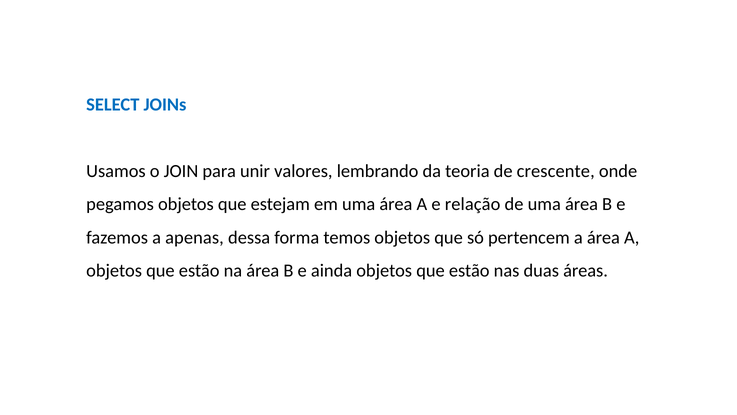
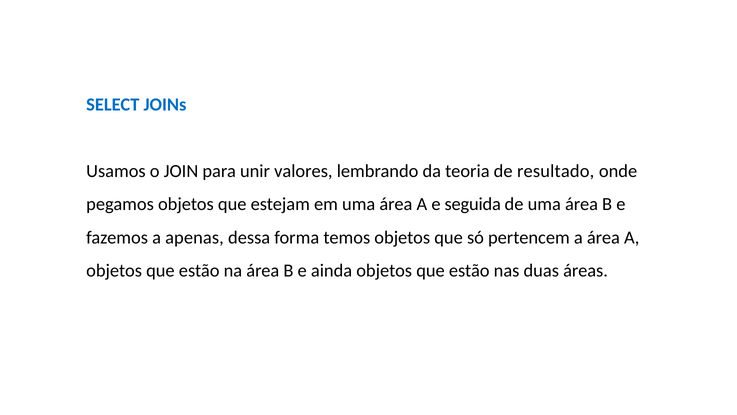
crescente: crescente -> resultado
relação: relação -> seguida
